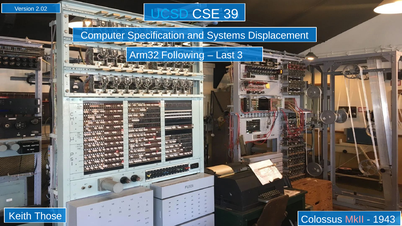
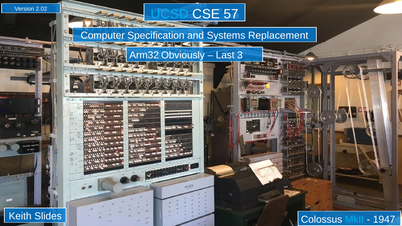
39: 39 -> 57
Displacement: Displacement -> Replacement
Following: Following -> Obviously
Those: Those -> Slides
MkII colour: pink -> light blue
1943: 1943 -> 1947
